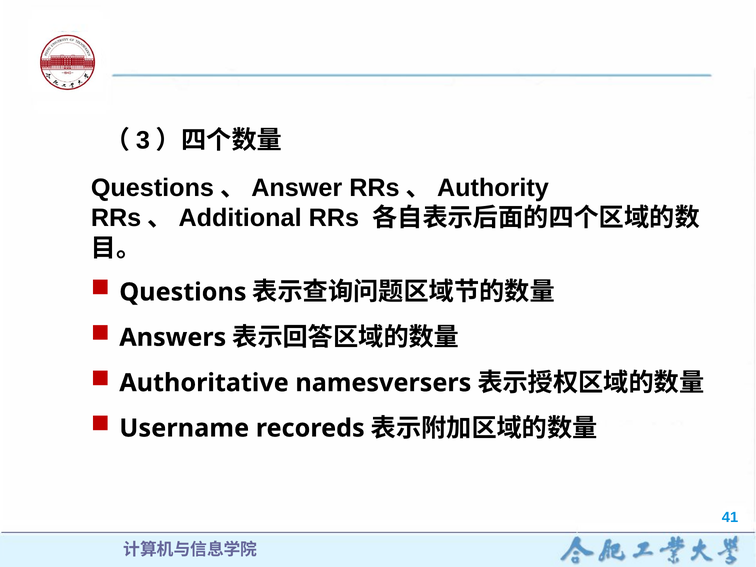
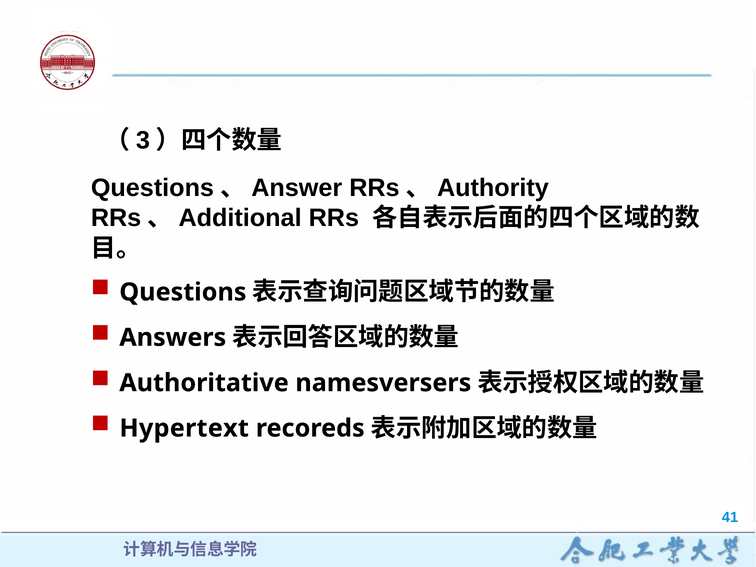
Username: Username -> Hypertext
